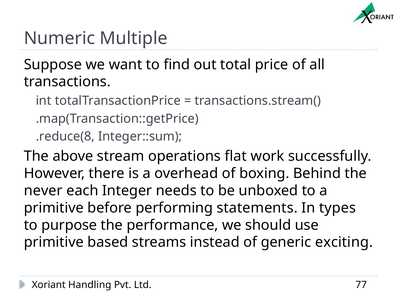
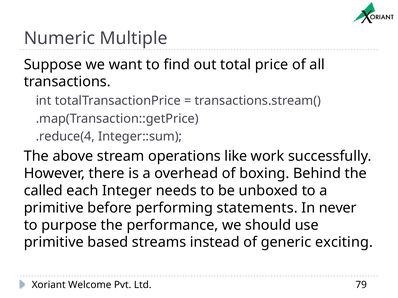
.reduce(8: .reduce(8 -> .reduce(4
flat: flat -> like
never: never -> called
types: types -> never
Handling: Handling -> Welcome
77: 77 -> 79
